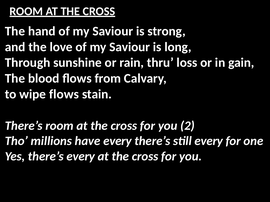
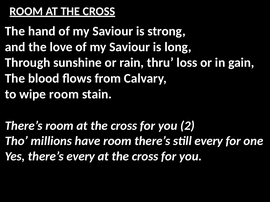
wipe flows: flows -> room
have every: every -> room
